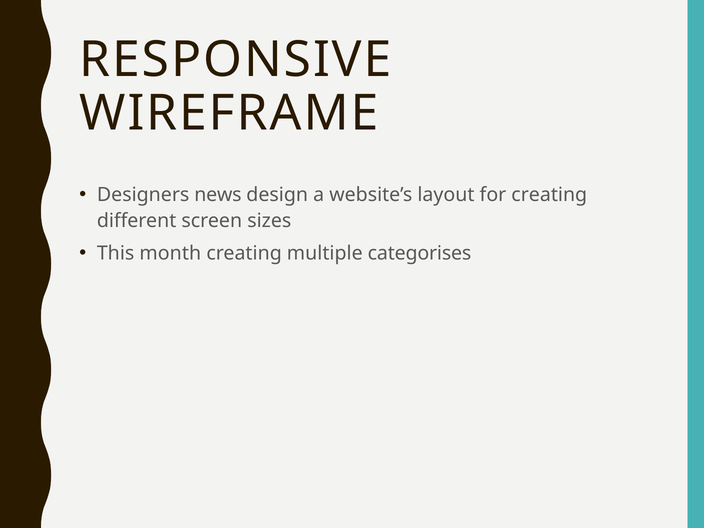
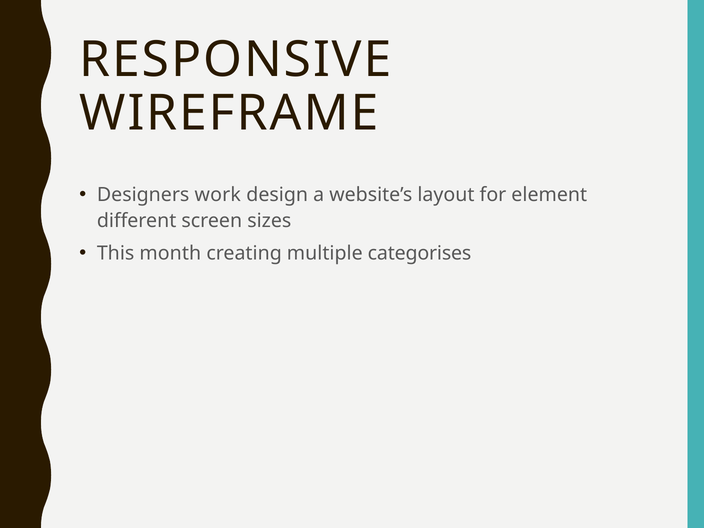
news: news -> work
for creating: creating -> element
